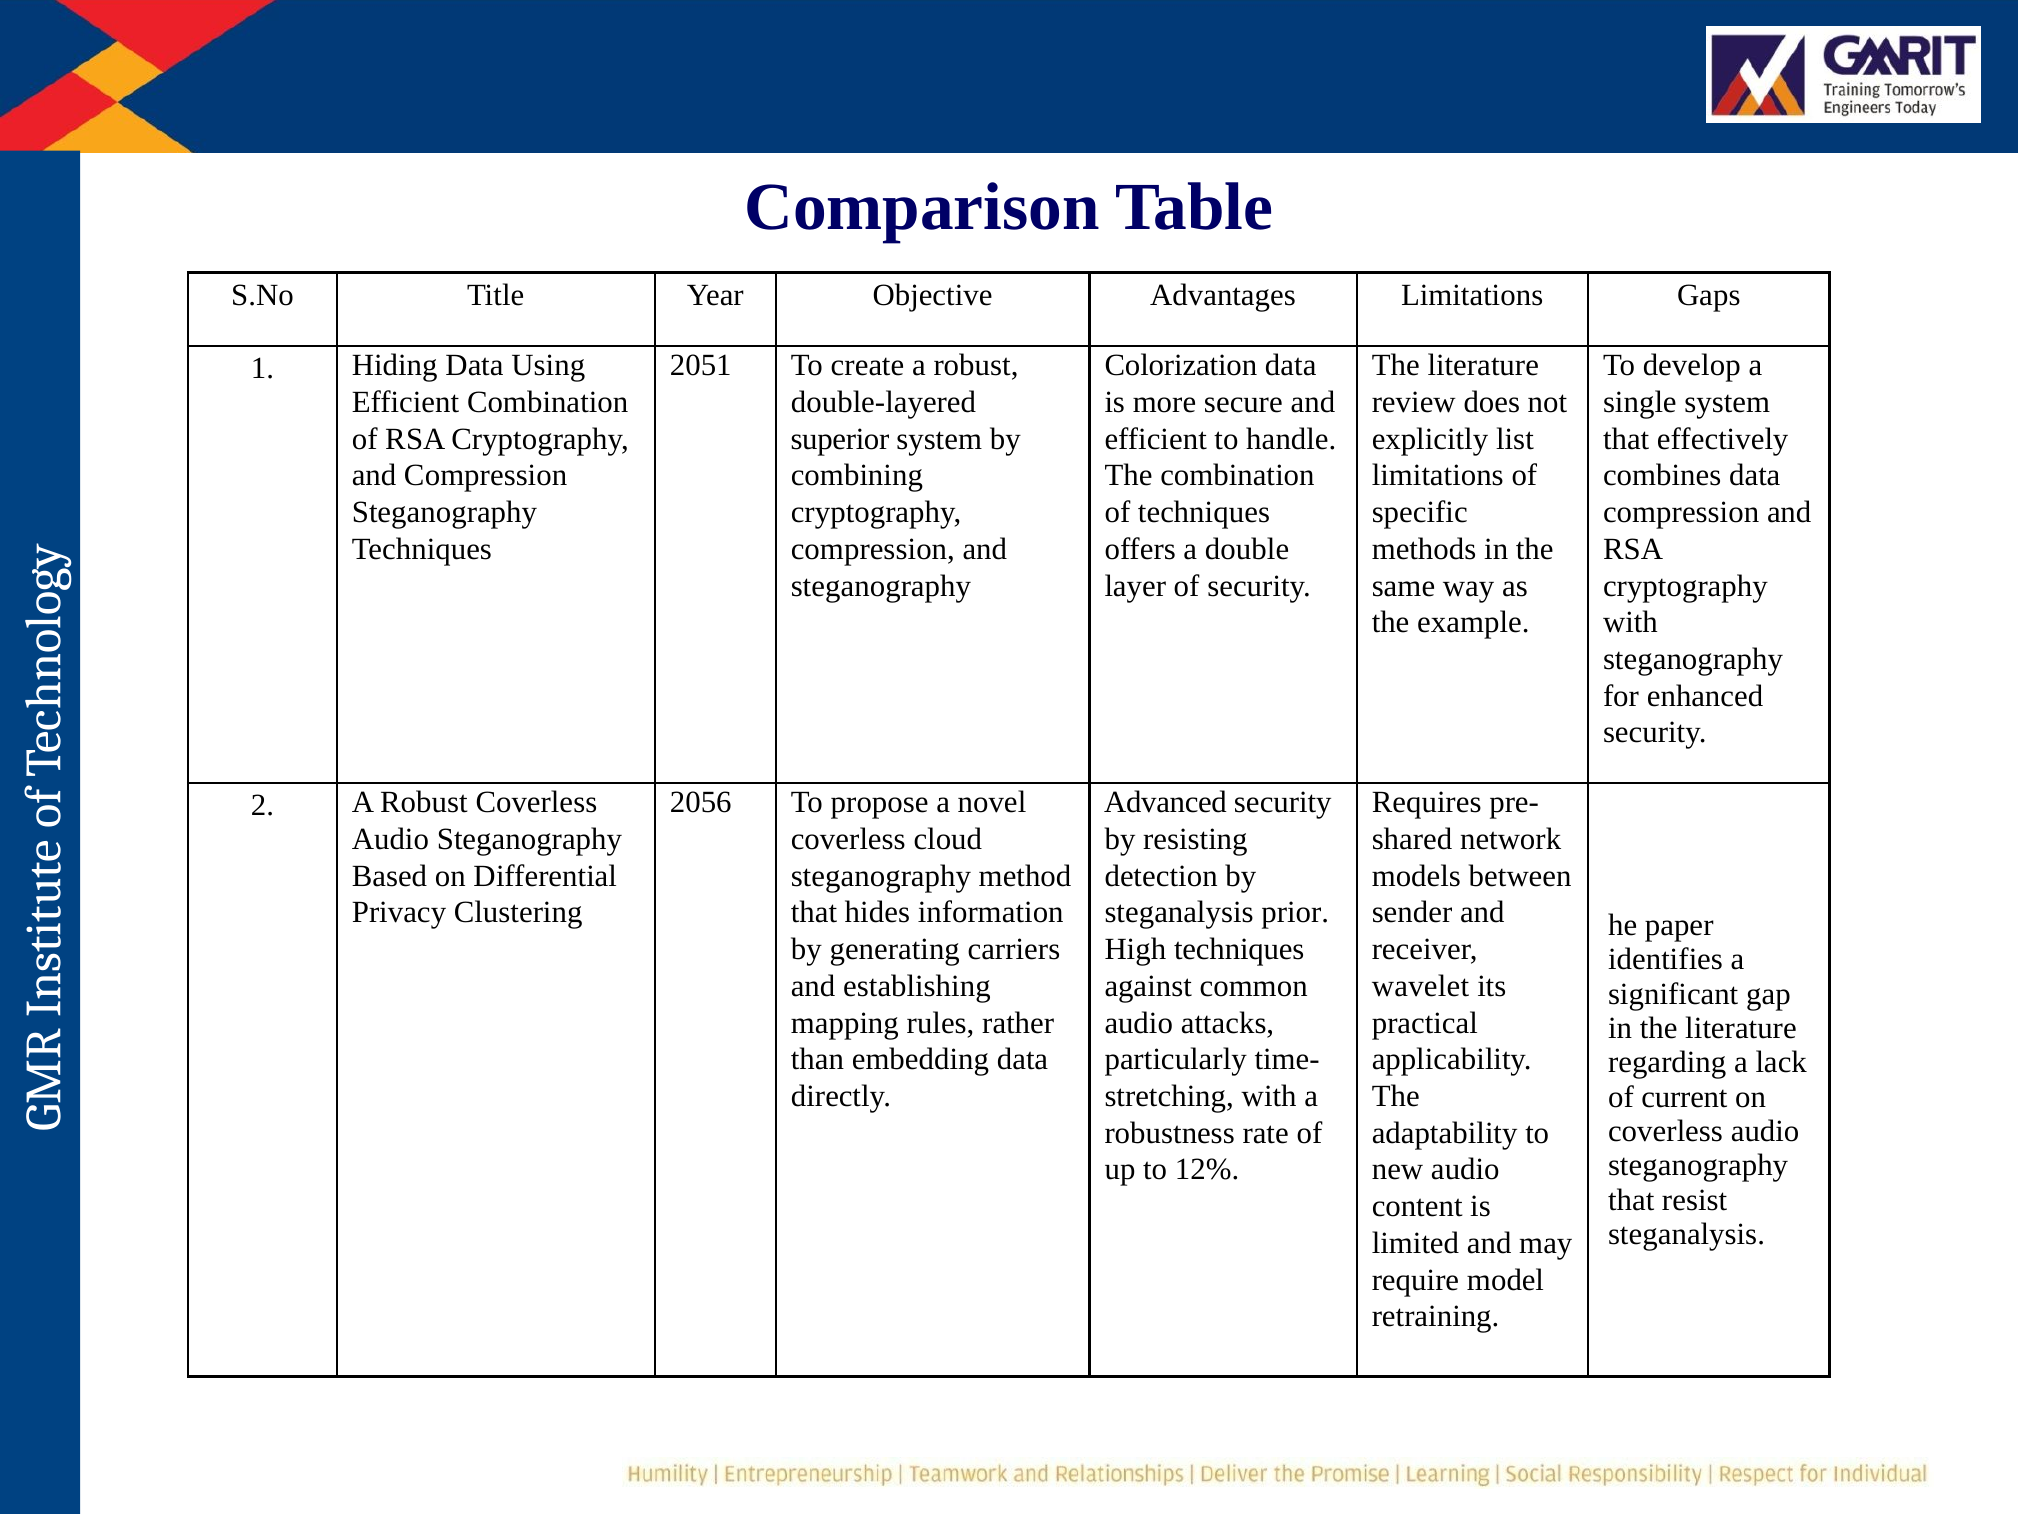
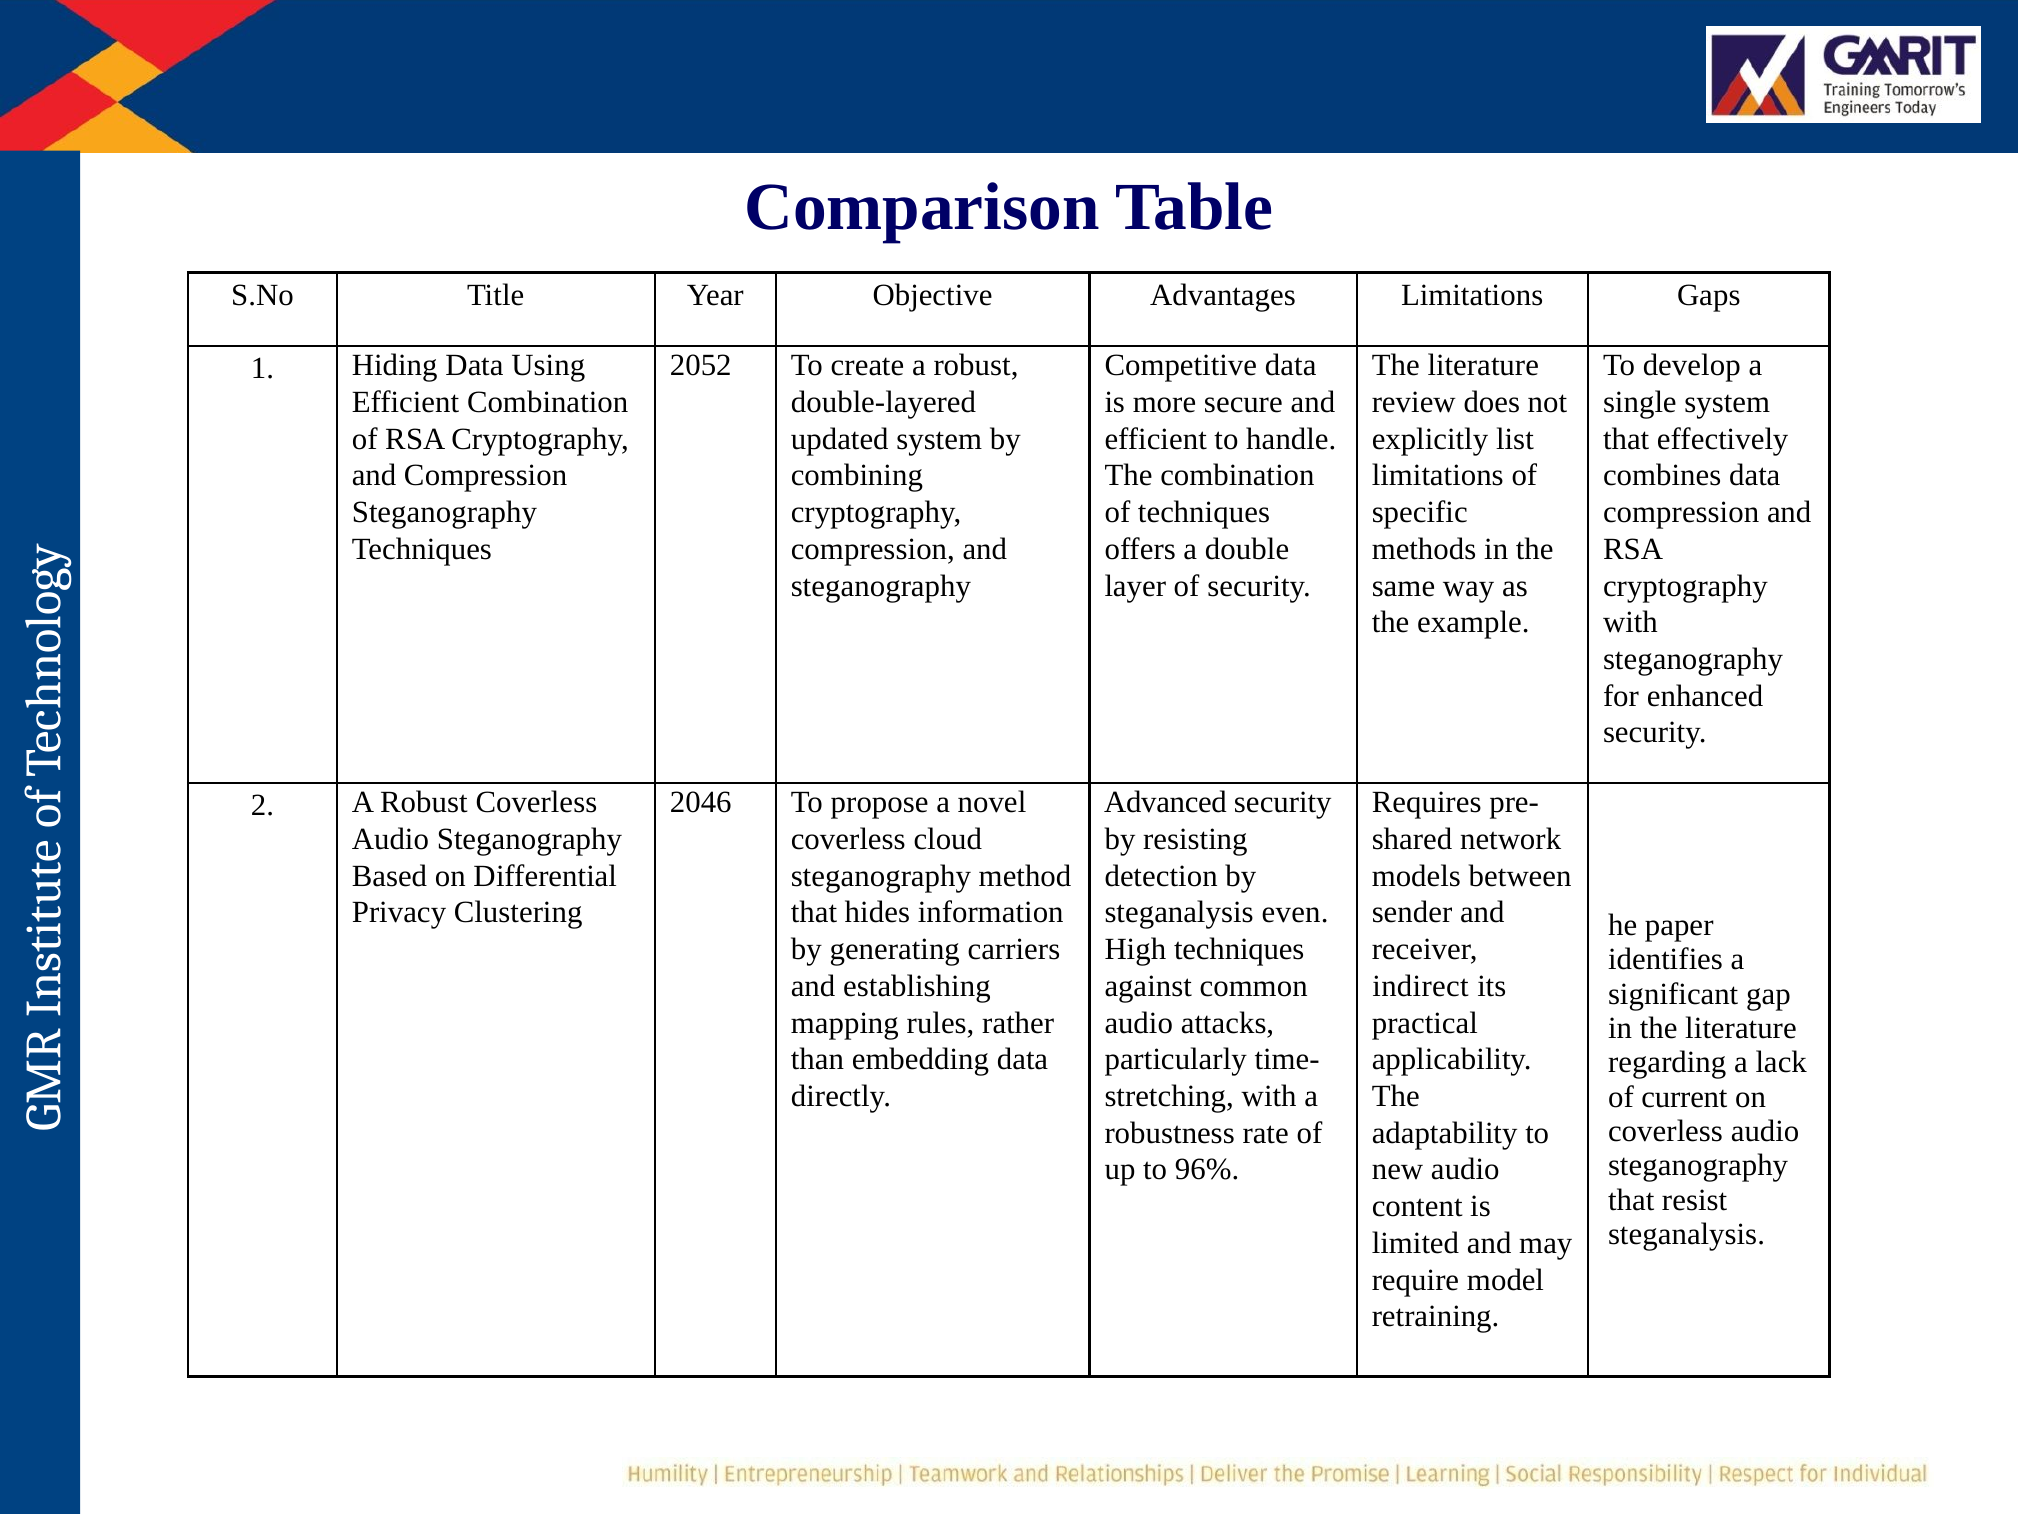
2051: 2051 -> 2052
Colorization: Colorization -> Competitive
superior: superior -> updated
2056: 2056 -> 2046
prior: prior -> even
wavelet: wavelet -> indirect
12%: 12% -> 96%
